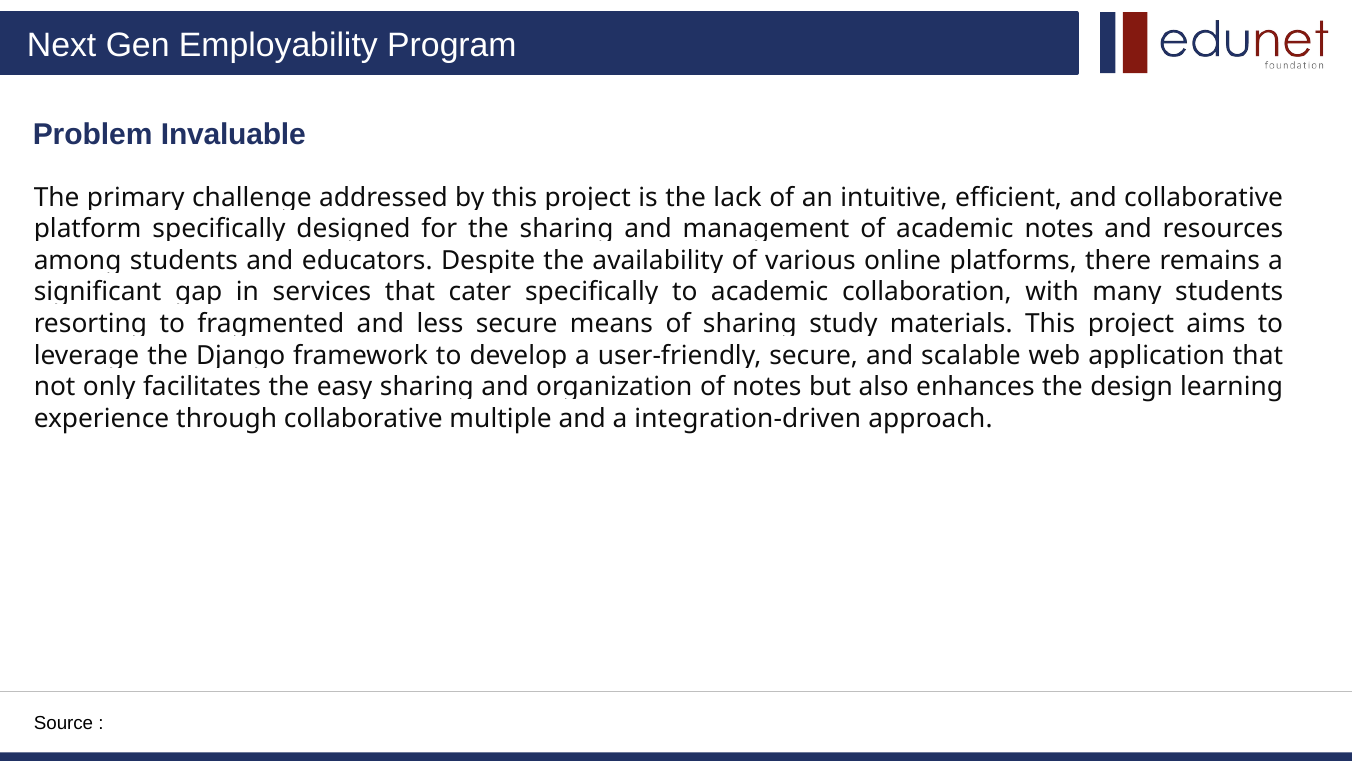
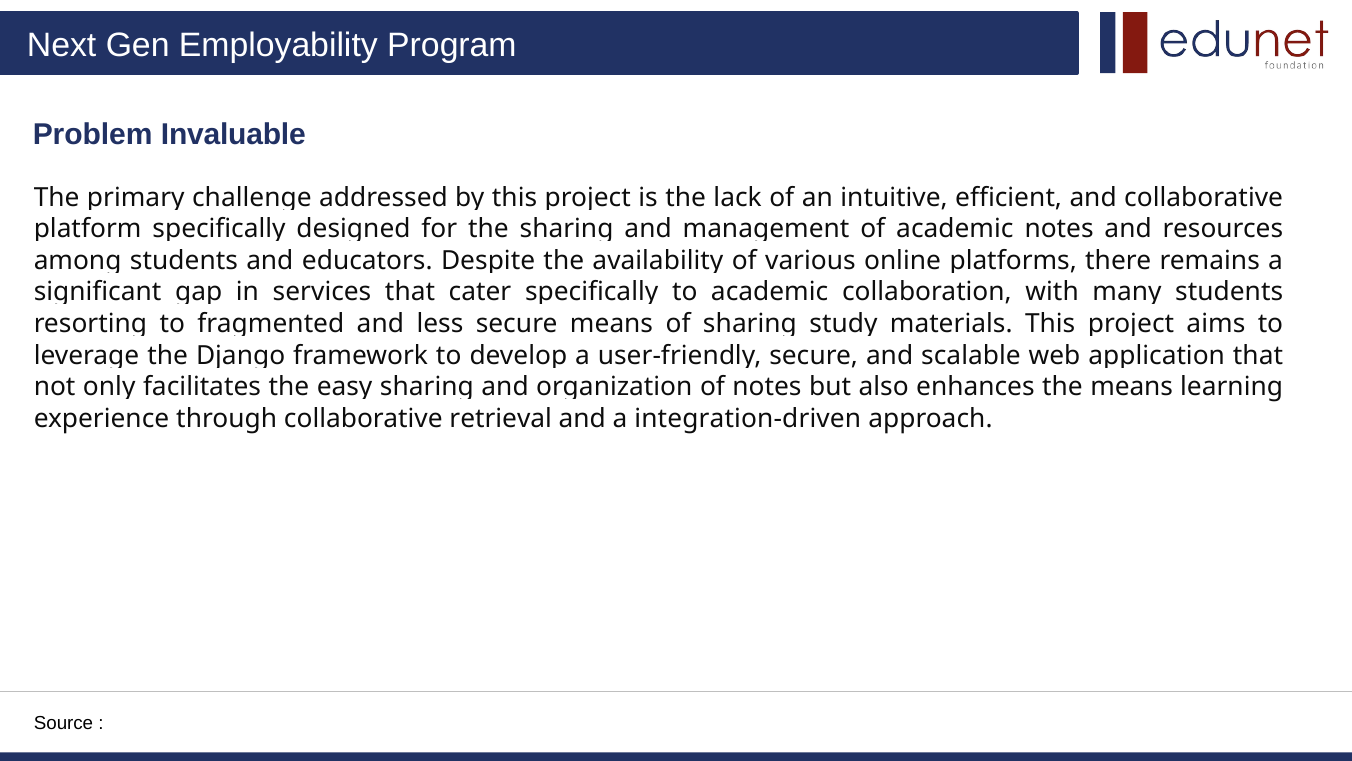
the design: design -> means
multiple: multiple -> retrieval
